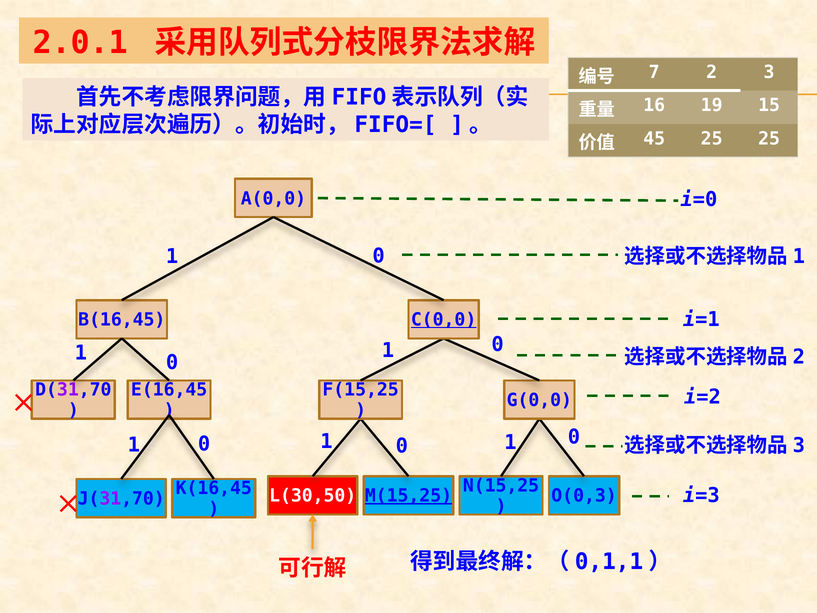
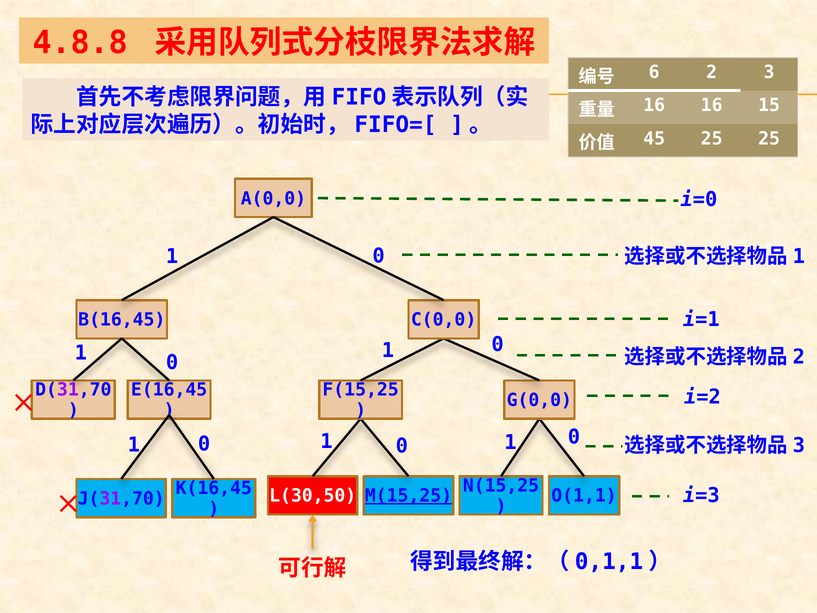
2.0.1: 2.0.1 -> 4.8.8
7: 7 -> 6
16 19: 19 -> 16
C(0,0 underline: present -> none
O(0,3: O(0,3 -> O(1,1
